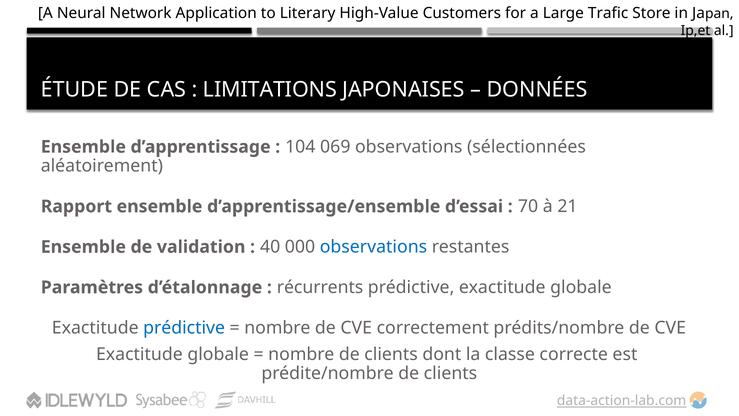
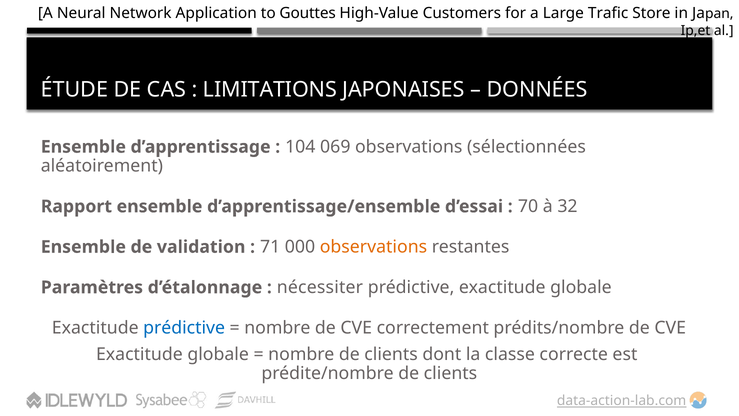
Literary: Literary -> Gouttes
21: 21 -> 32
40: 40 -> 71
observations at (373, 247) colour: blue -> orange
récurrents: récurrents -> nécessiter
